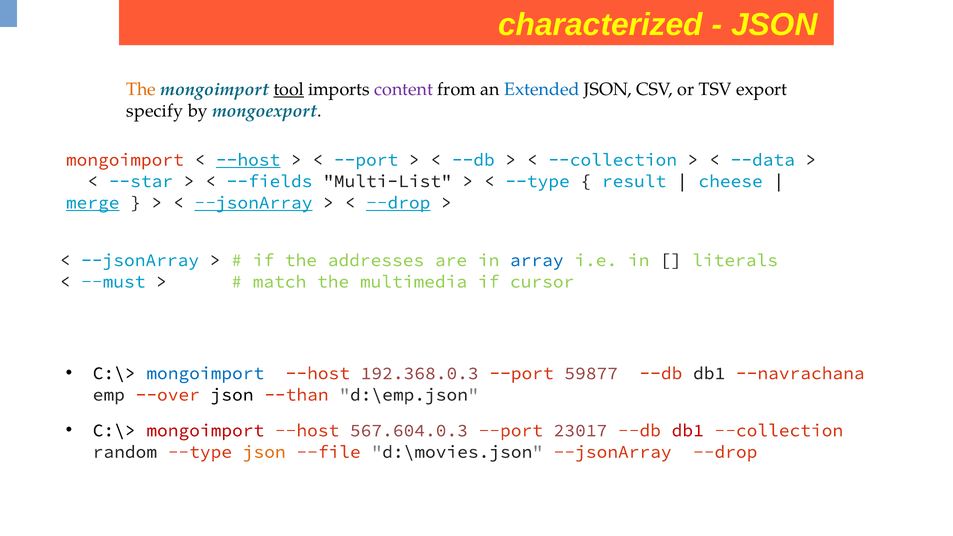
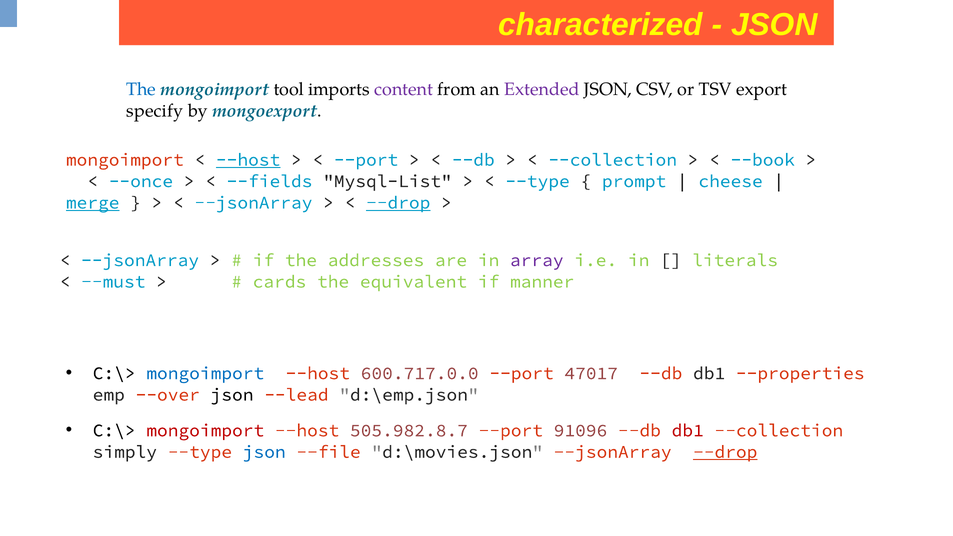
The at (141, 89) colour: orange -> blue
tool underline: present -> none
Extended colour: blue -> purple
--data: --data -> --book
--star: --star -> --once
Multi-List: Multi-List -> Mysql-List
result: result -> prompt
--jsonArray at (253, 203) underline: present -> none
array colour: blue -> purple
match: match -> cards
multimedia: multimedia -> equivalent
cursor: cursor -> manner
192.368.0.3: 192.368.0.3 -> 600.717.0.0
59877: 59877 -> 47017
--navrachana: --navrachana -> --properties
--than: --than -> --lead
567.604.0.3: 567.604.0.3 -> 505.982.8.7
23017: 23017 -> 91096
random: random -> simply
json at (264, 452) colour: orange -> blue
--drop at (725, 452) underline: none -> present
